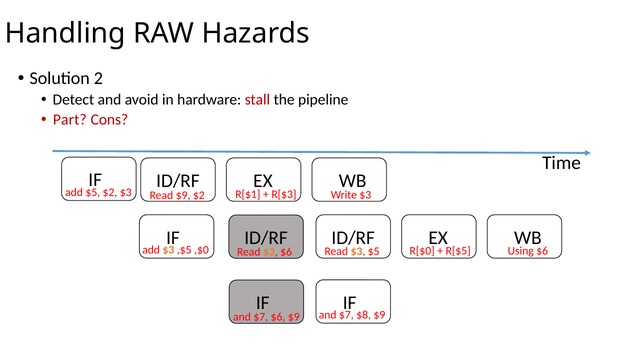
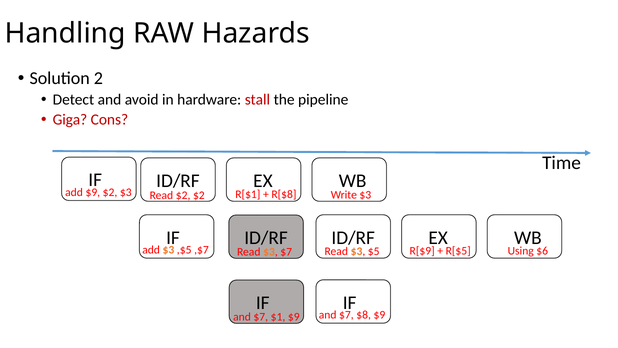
Part: Part -> Giga
add $5: $5 -> $9
Read $9: $9 -> $2
R[$3: R[$3 -> R[$8
,$0: ,$0 -> ,$7
R[$0: R[$0 -> R[$9
$3 $6: $6 -> $7
$7 $6: $6 -> $1
